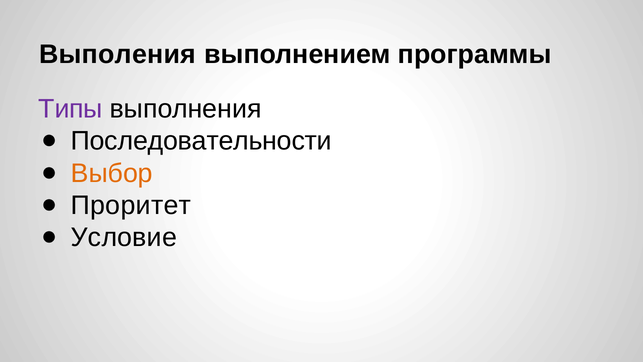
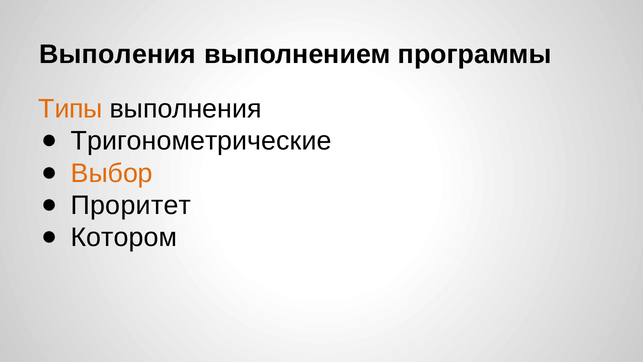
Типы colour: purple -> orange
Последовательности: Последовательности -> Тригонометрические
Условие: Условие -> Котором
